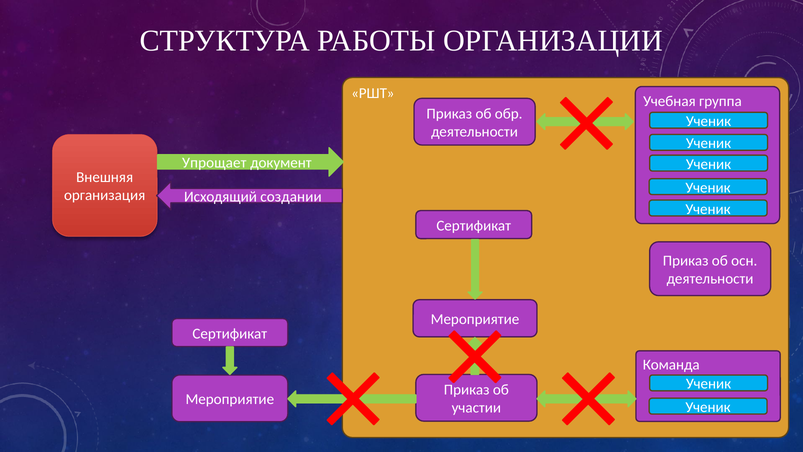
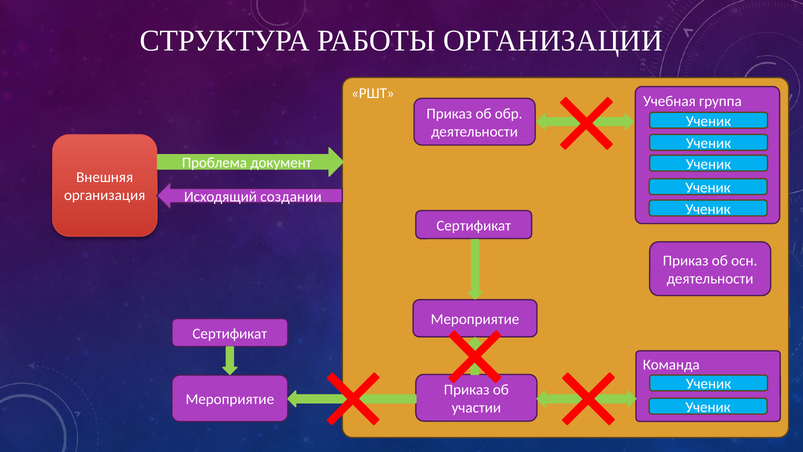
Упрощает: Упрощает -> Проблема
